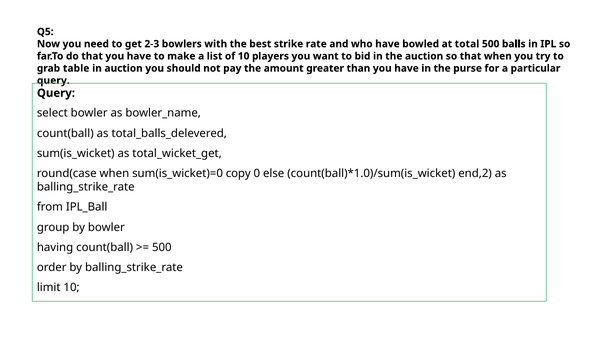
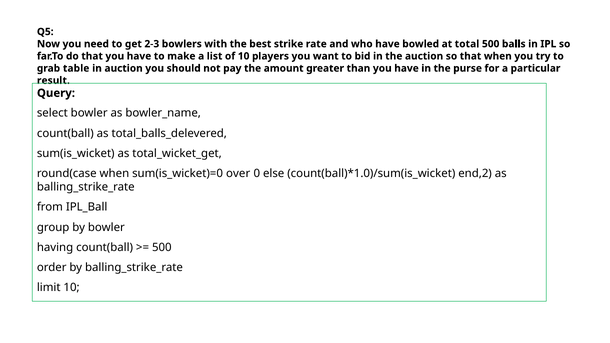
query at (53, 81): query -> result
copy: copy -> over
